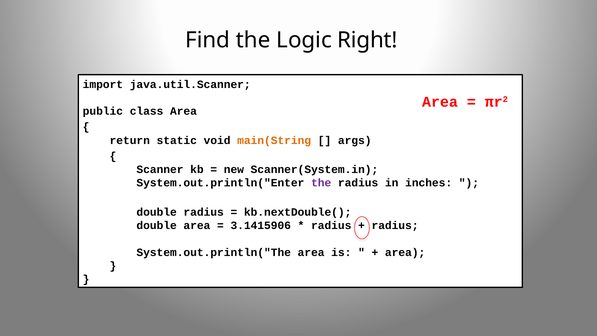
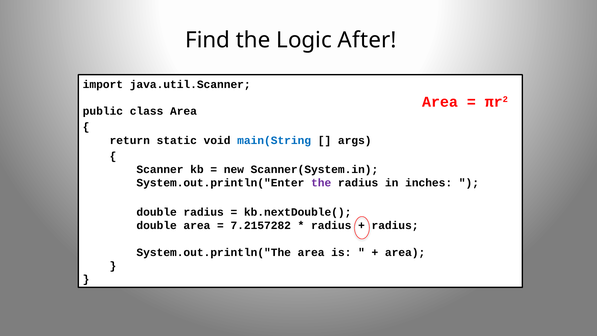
Right: Right -> After
main(String colour: orange -> blue
3.1415906: 3.1415906 -> 7.2157282
